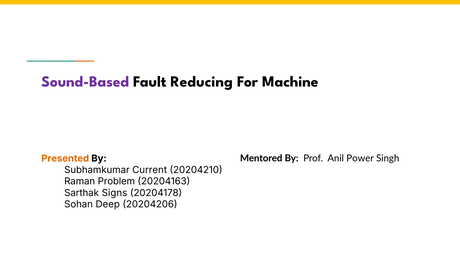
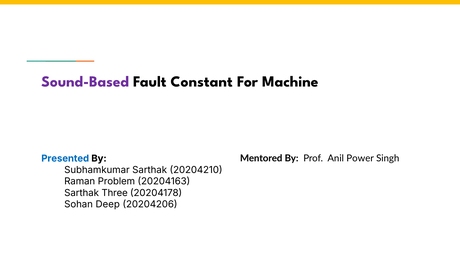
Reducing: Reducing -> Constant
Presented colour: orange -> blue
Subhamkumar Current: Current -> Sarthak
Signs: Signs -> Three
